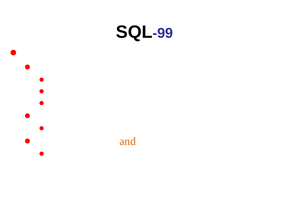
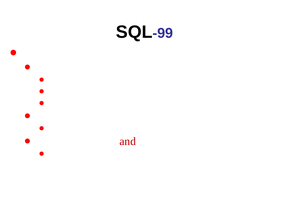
and at (128, 141) colour: orange -> red
